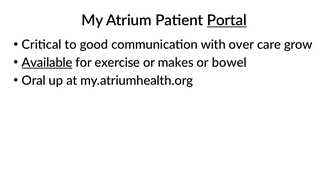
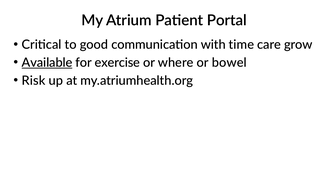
Portal underline: present -> none
over: over -> time
makes: makes -> where
Oral: Oral -> Risk
